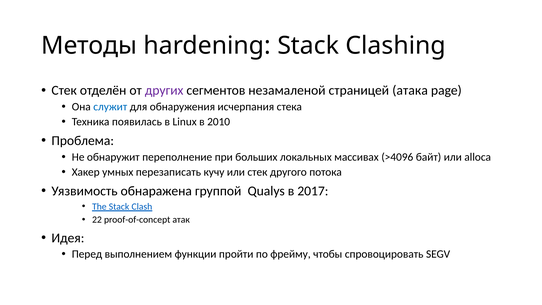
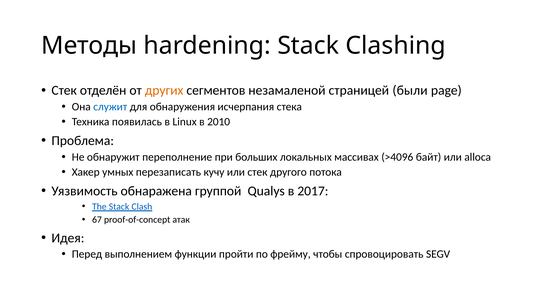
других colour: purple -> orange
атака: атака -> были
22: 22 -> 67
